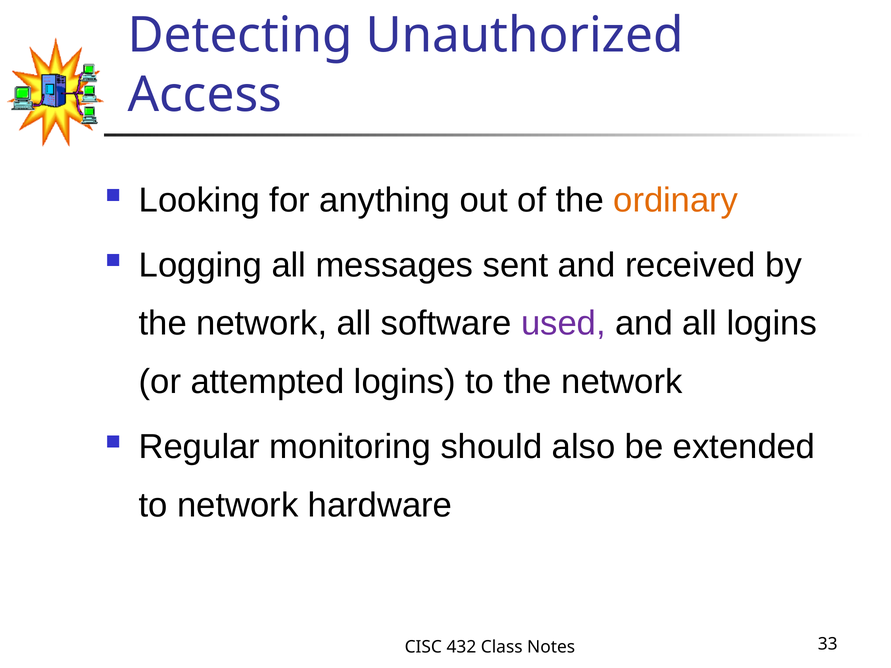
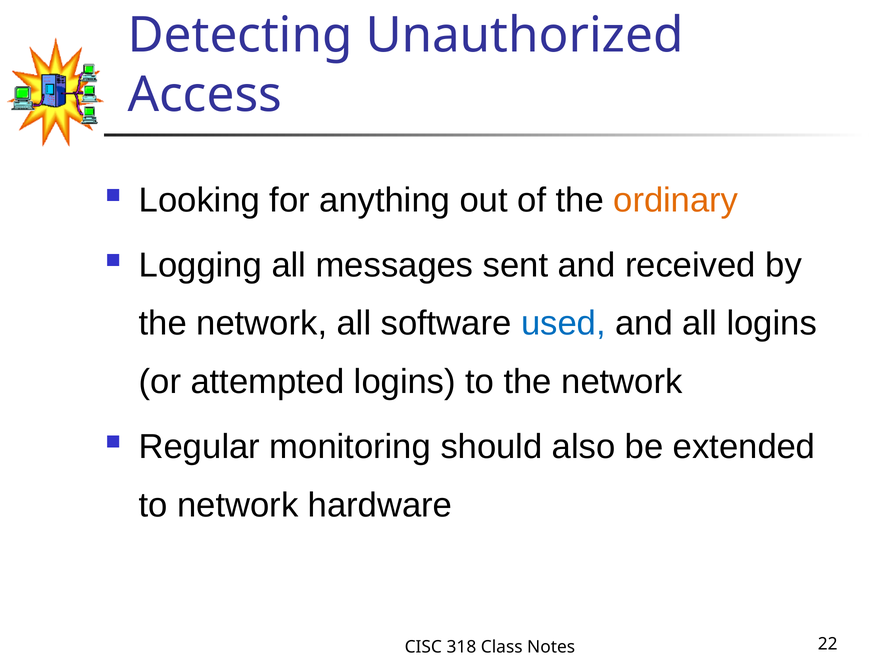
used colour: purple -> blue
432: 432 -> 318
33: 33 -> 22
